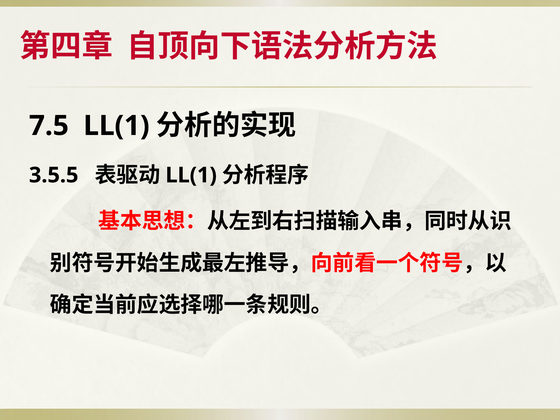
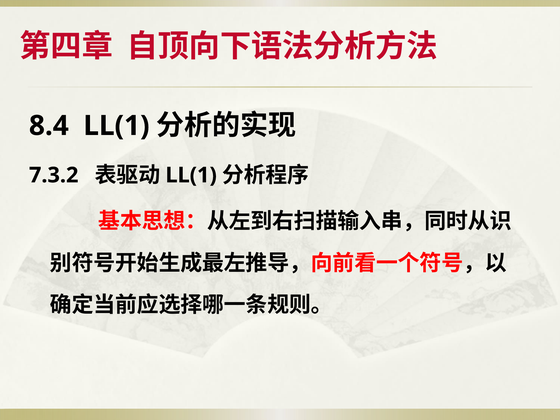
7.5: 7.5 -> 8.4
3.5.5: 3.5.5 -> 7.3.2
